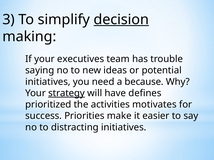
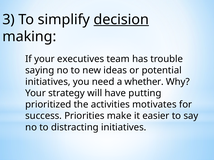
because: because -> whether
strategy underline: present -> none
defines: defines -> putting
